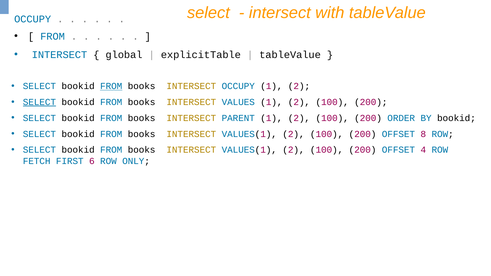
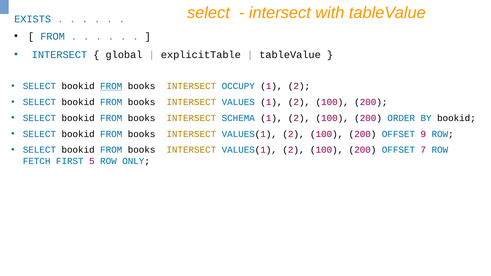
OCCUPY at (33, 19): OCCUPY -> EXISTS
SELECT at (39, 102) underline: present -> none
PARENT: PARENT -> SCHEMA
8: 8 -> 9
4: 4 -> 7
6: 6 -> 5
